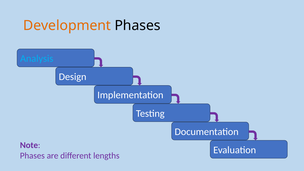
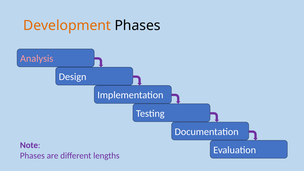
Analysis colour: light blue -> pink
